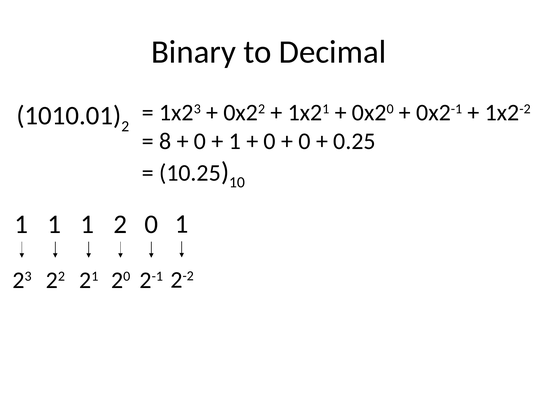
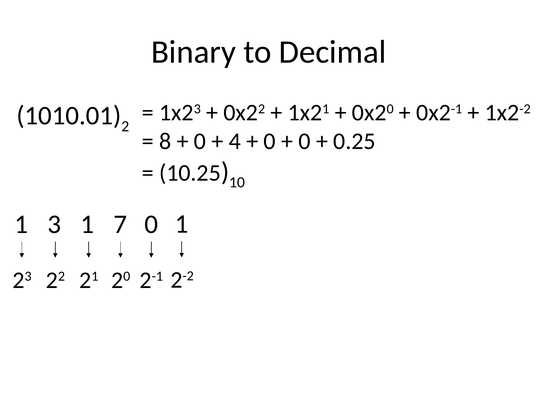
1 at (235, 141): 1 -> 4
1 at (54, 224): 1 -> 3
1 2: 2 -> 7
